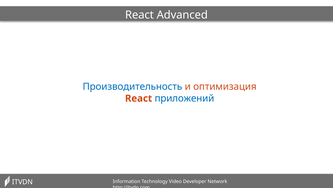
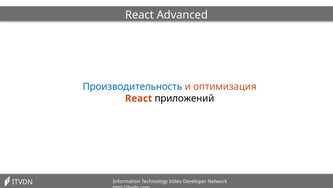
приложений colour: blue -> black
